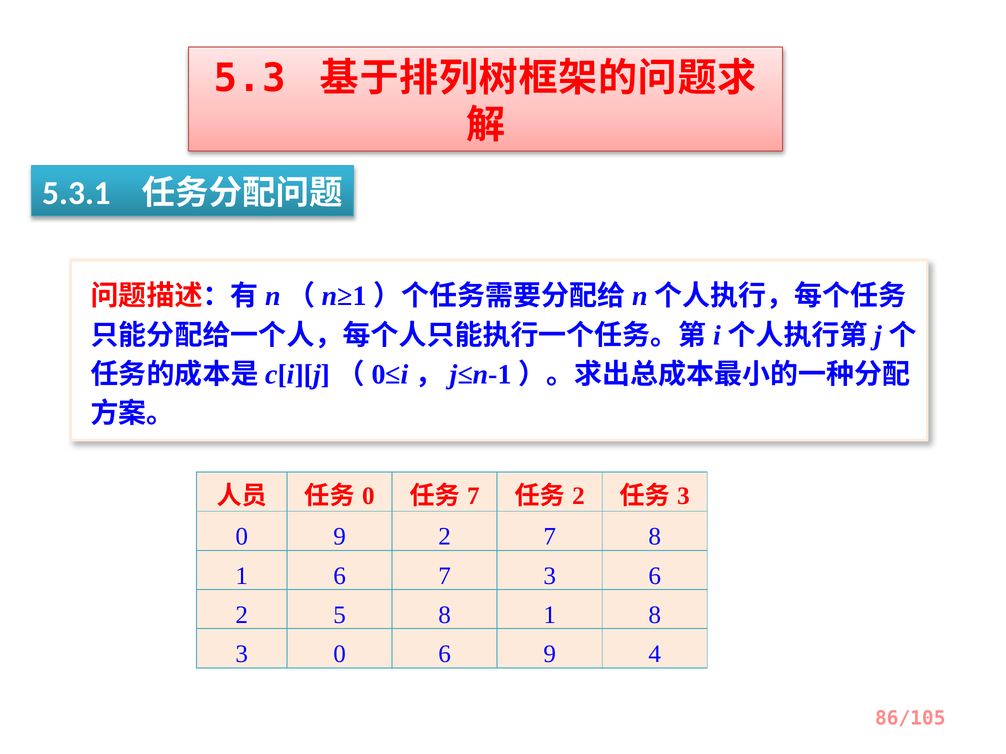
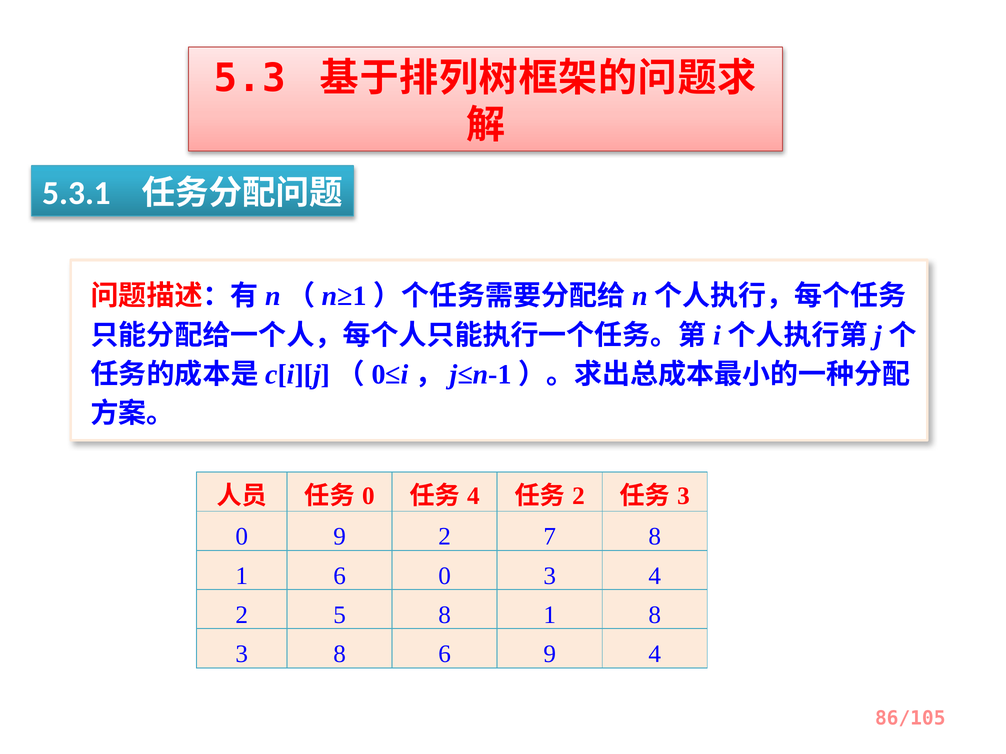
7 at (473, 496): 7 -> 4
6 7: 7 -> 0
3 6: 6 -> 4
0 at (340, 655): 0 -> 8
